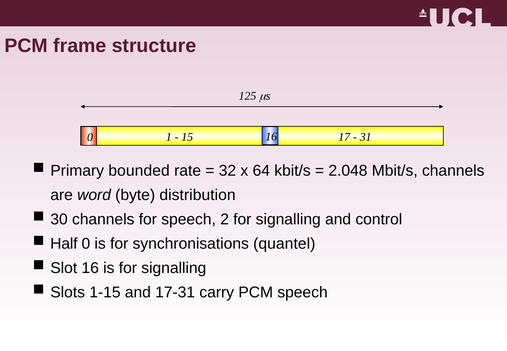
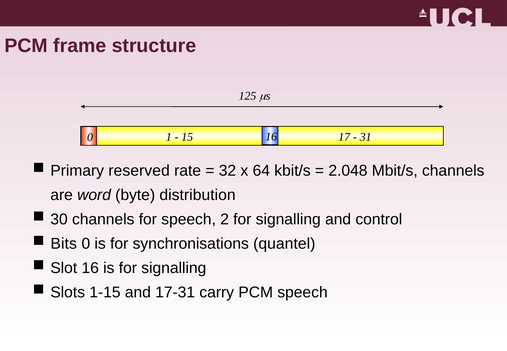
bounded: bounded -> reserved
Half: Half -> Bits
